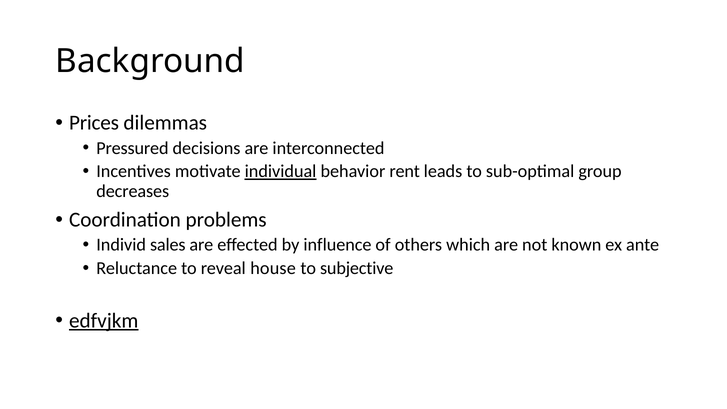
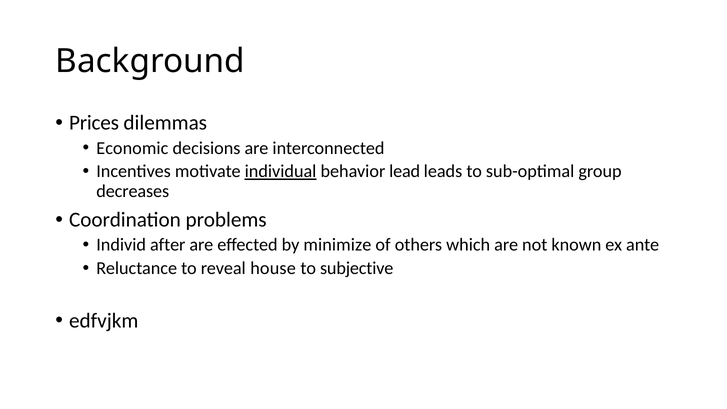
Pressured: Pressured -> Economic
rent: rent -> lead
sales: sales -> after
influence: influence -> minimize
edfvjkm underline: present -> none
